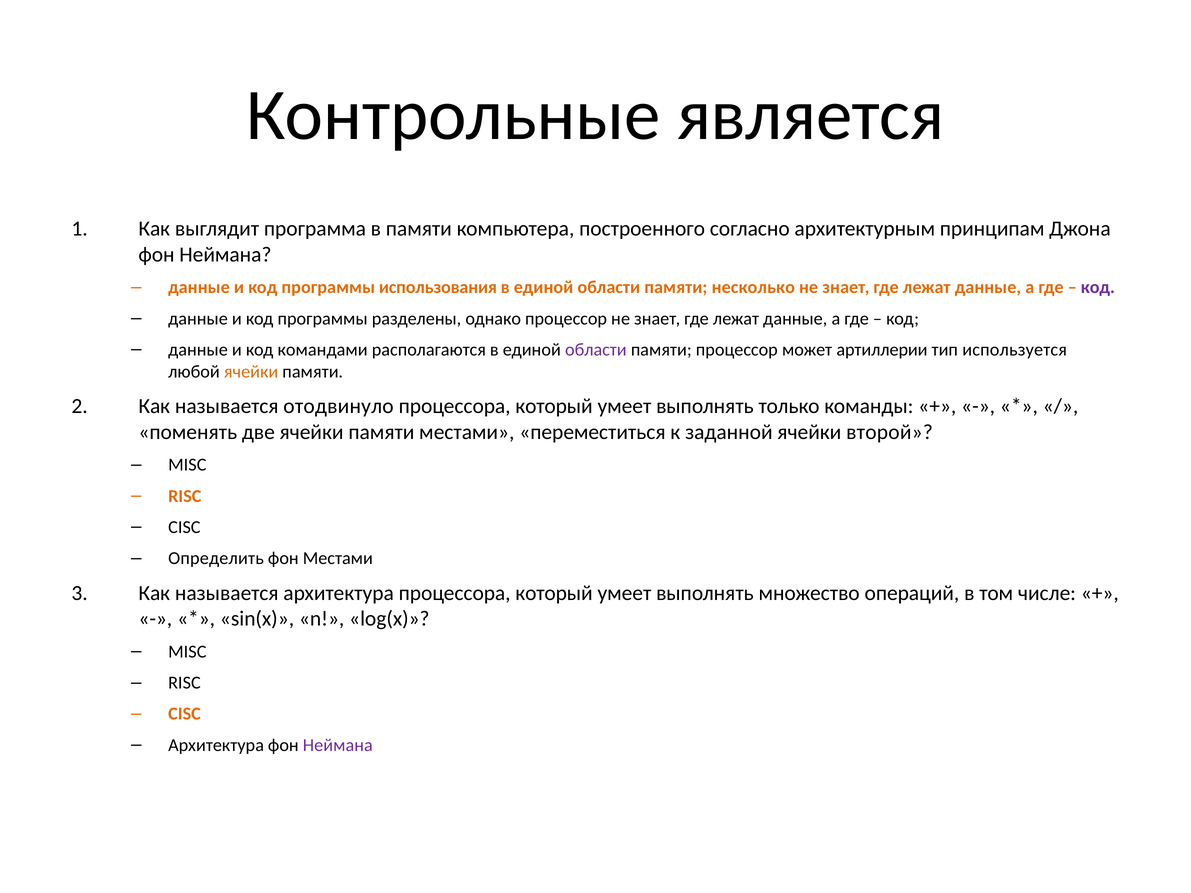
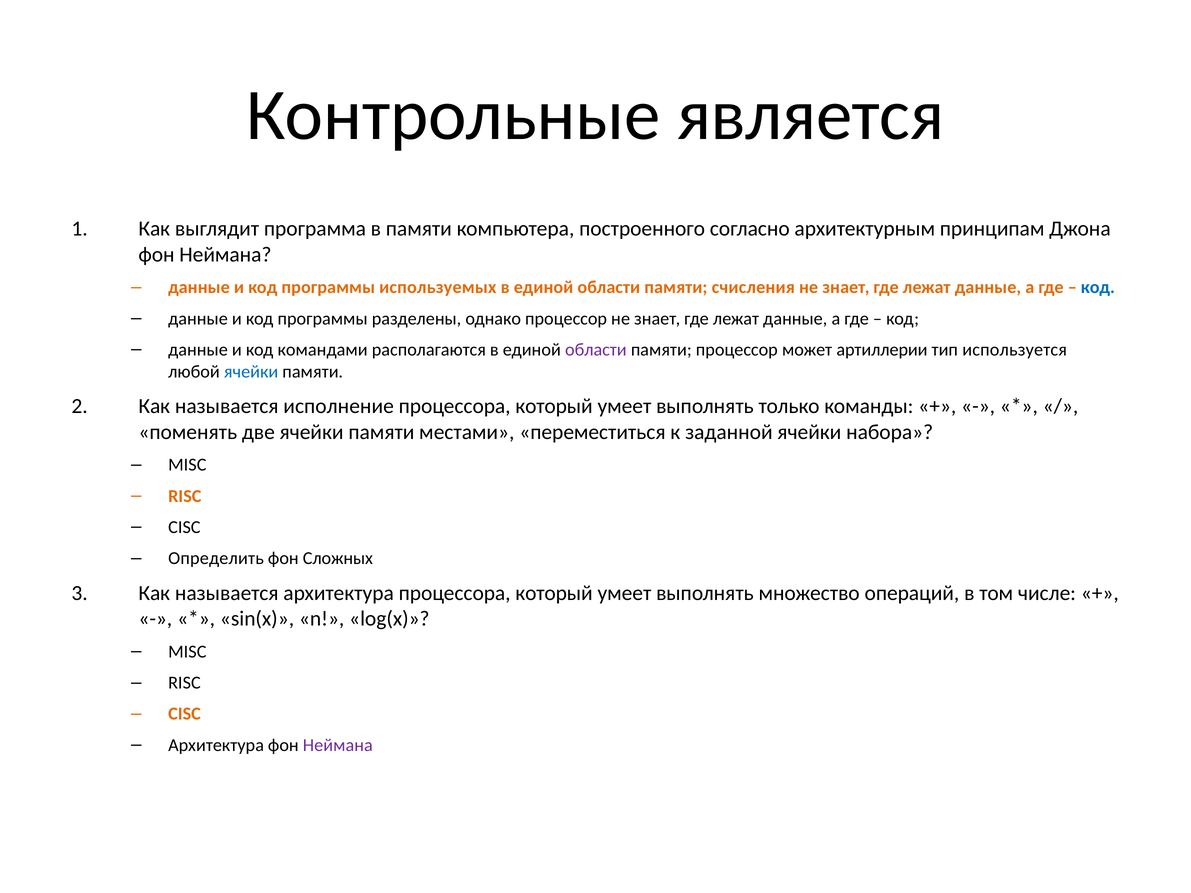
использования: использования -> используемых
несколько: несколько -> счисления
код at (1098, 288) colour: purple -> blue
ячейки at (251, 372) colour: orange -> blue
отодвинуло: отодвинуло -> исполнение
второй: второй -> набора
фон Местами: Местами -> Сложных
